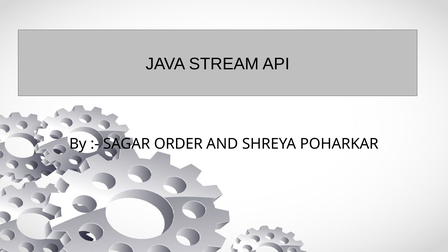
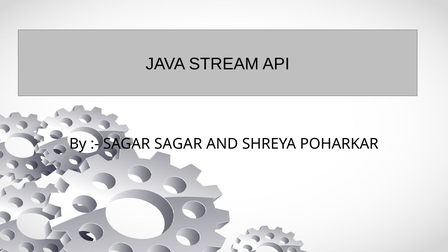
SAGAR ORDER: ORDER -> SAGAR
